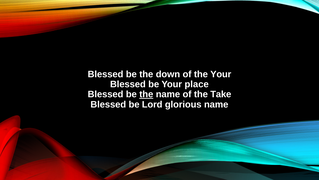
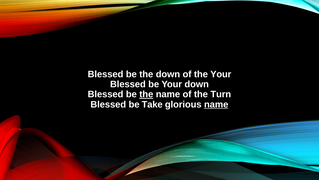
Your place: place -> down
Take: Take -> Turn
Lord: Lord -> Take
name at (216, 104) underline: none -> present
